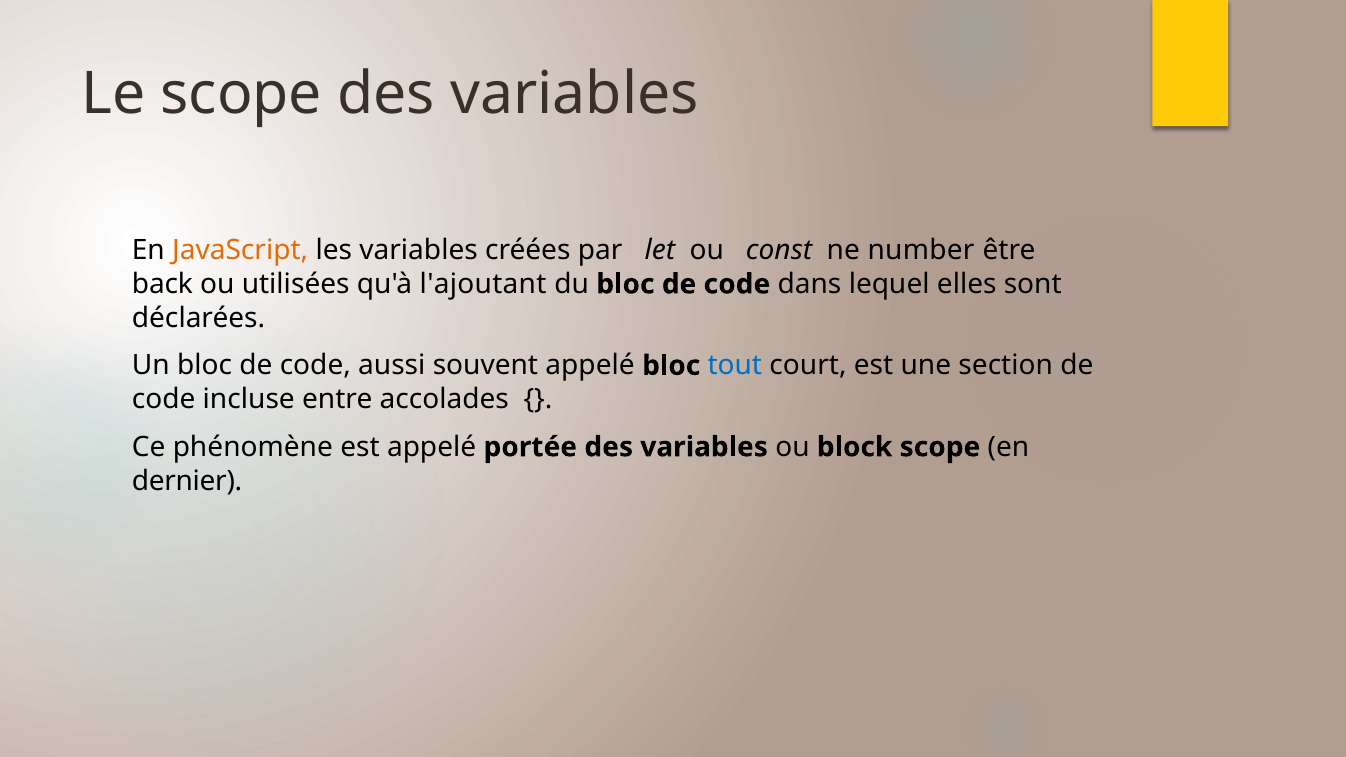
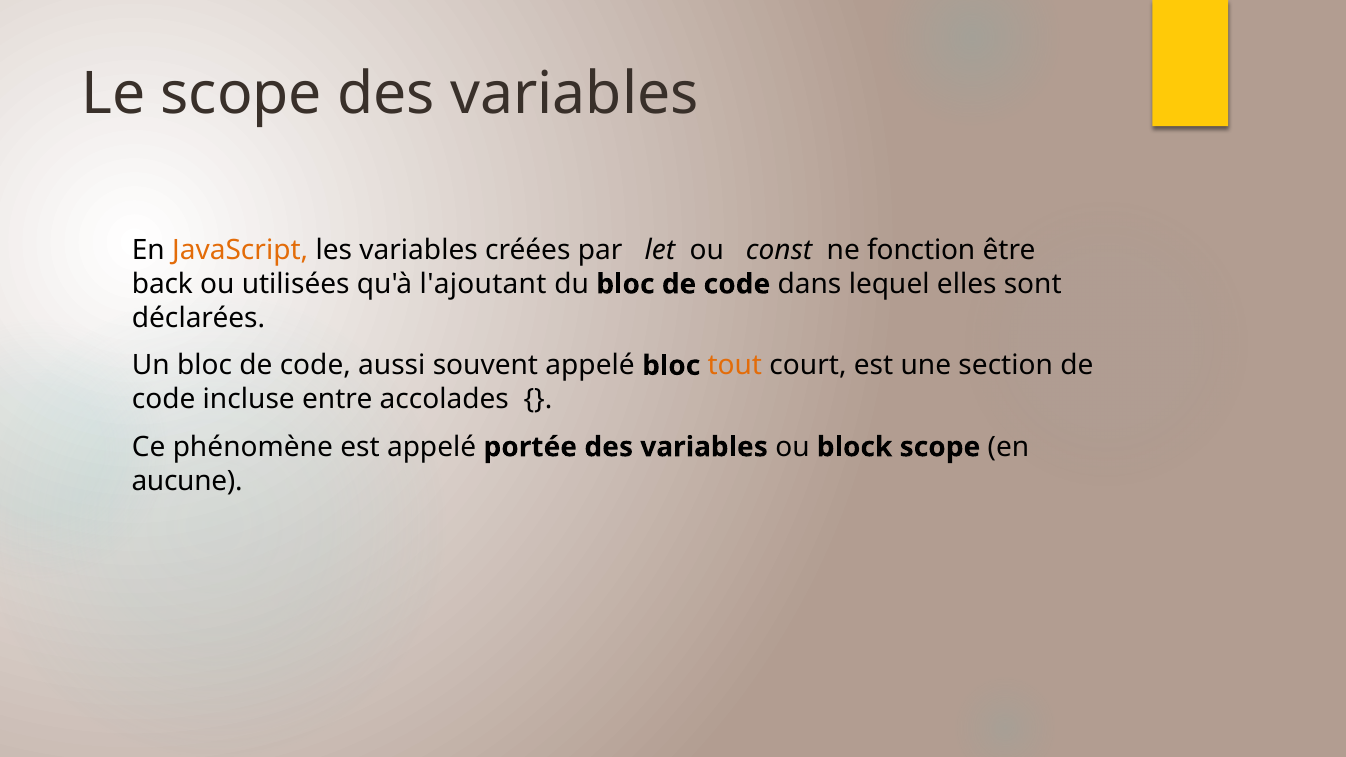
number: number -> fonction
tout colour: blue -> orange
dernier: dernier -> aucune
